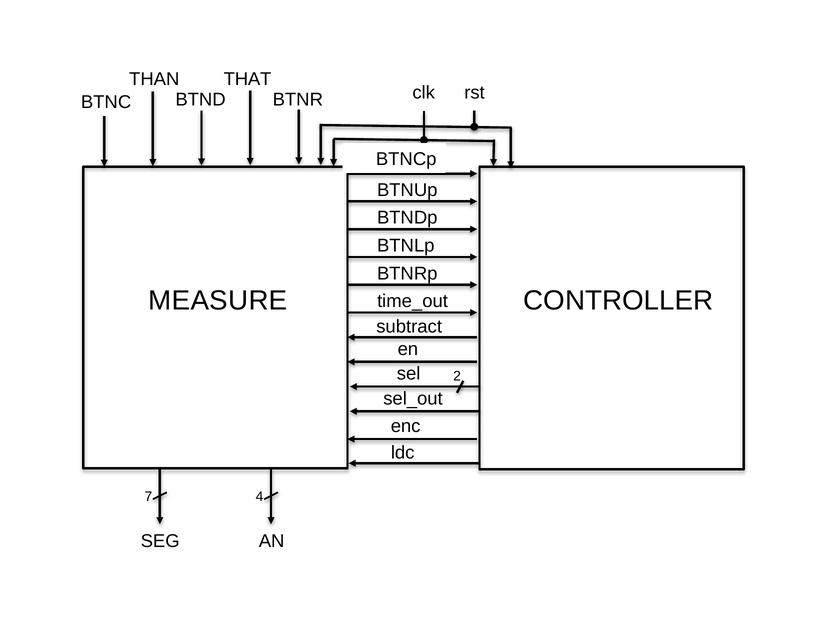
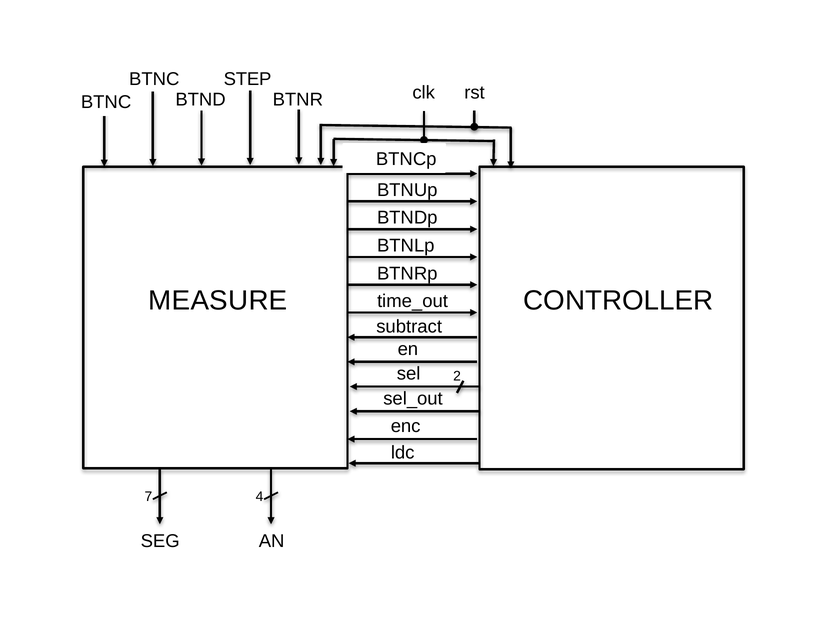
THAN at (154, 79): THAN -> BTNC
THAT: THAT -> STEP
